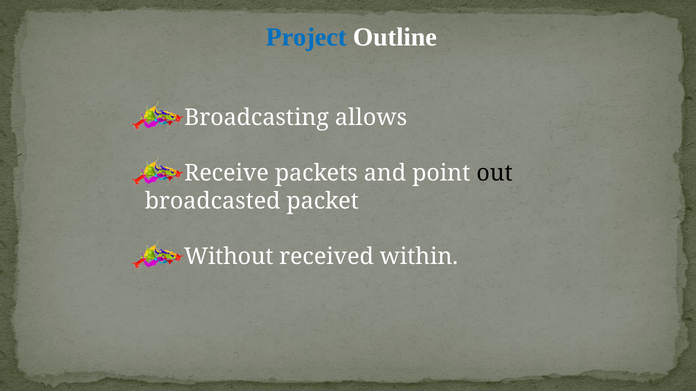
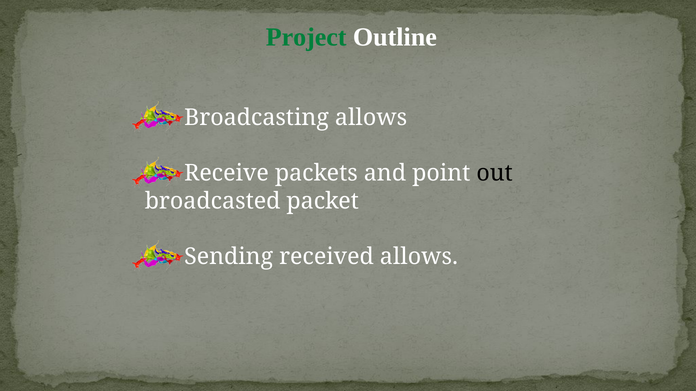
Project colour: blue -> green
Without: Without -> Sending
received within: within -> allows
